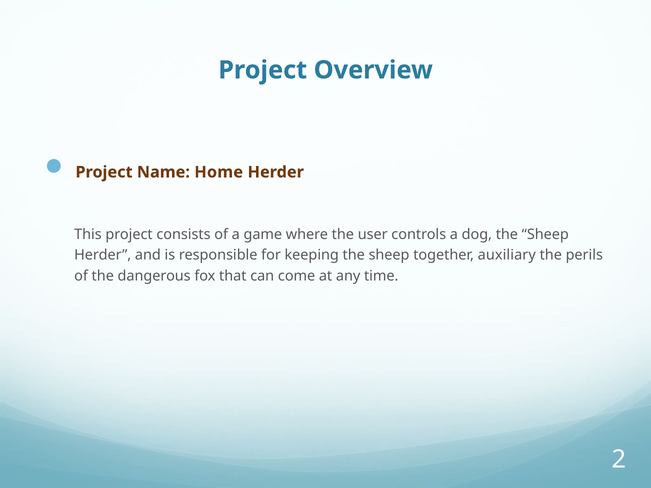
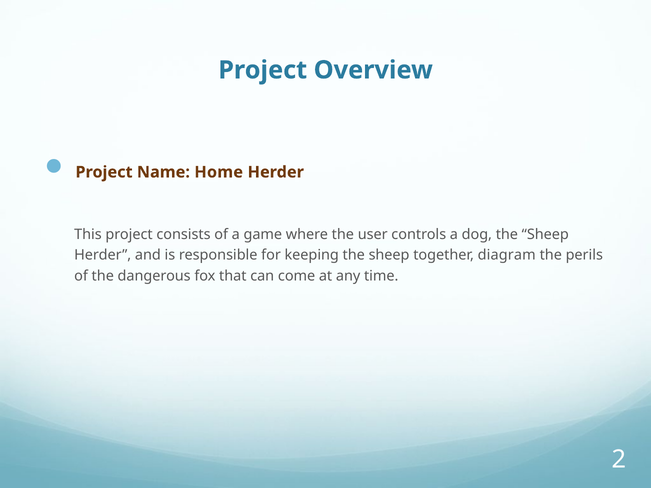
auxiliary: auxiliary -> diagram
